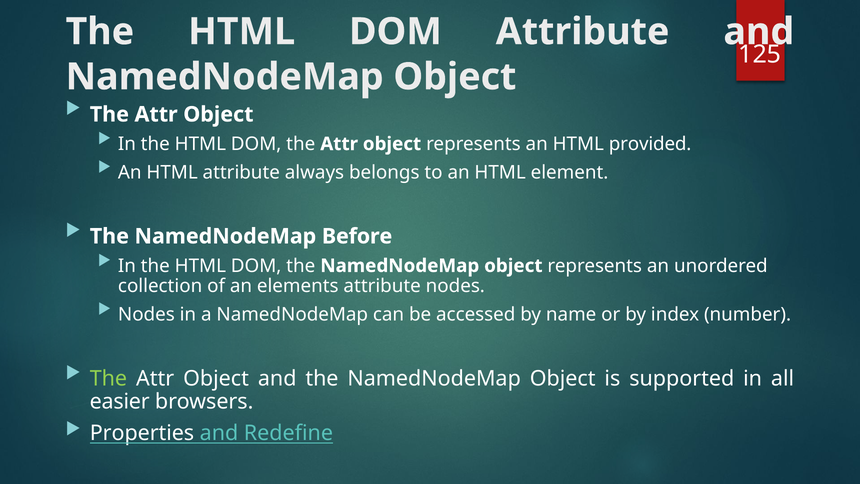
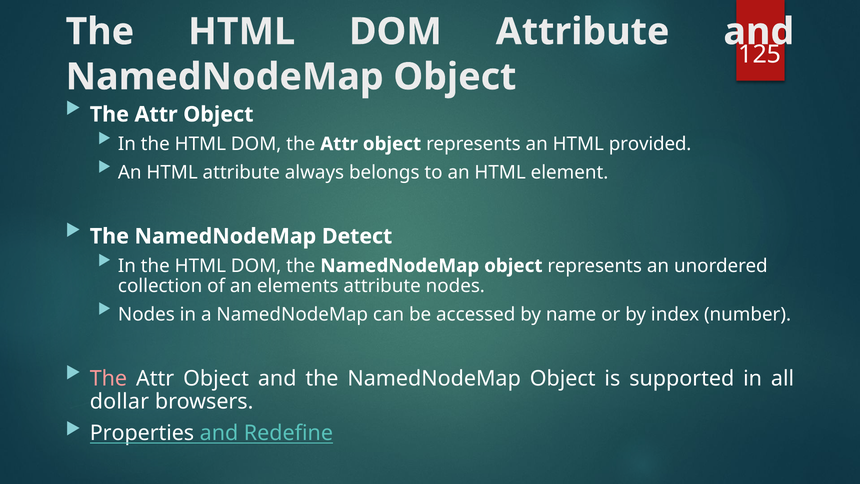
Before: Before -> Detect
The at (108, 378) colour: light green -> pink
easier: easier -> dollar
